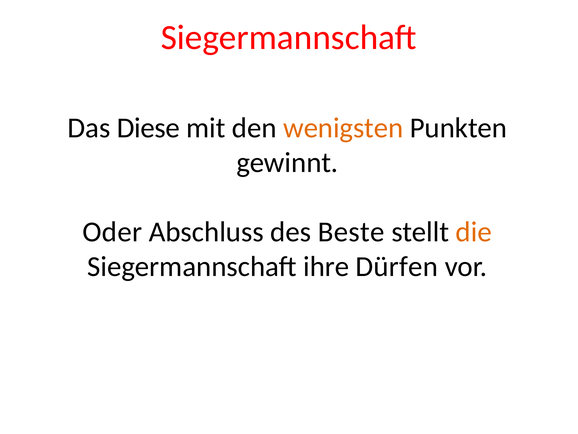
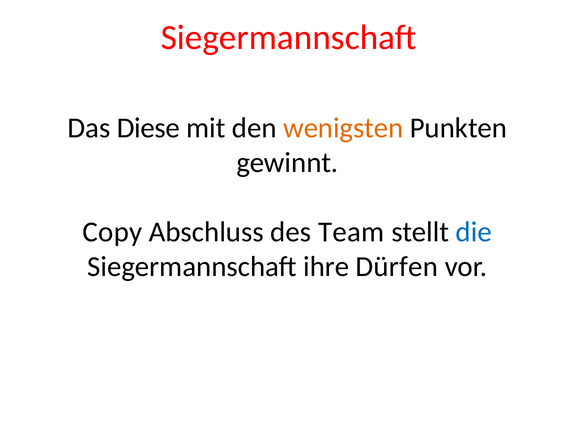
Oder: Oder -> Copy
Beste: Beste -> Team
die colour: orange -> blue
